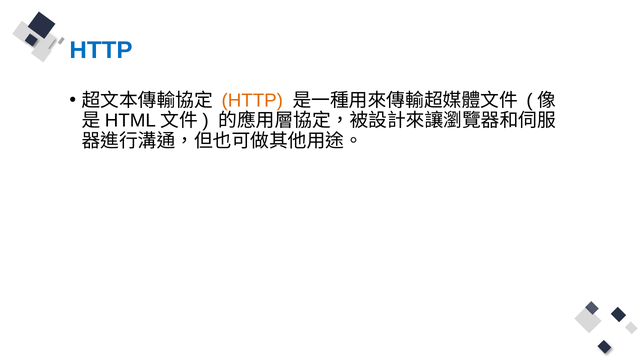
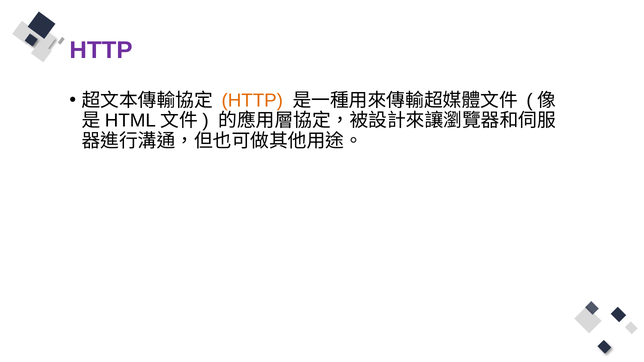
HTTP at (101, 51) colour: blue -> purple
